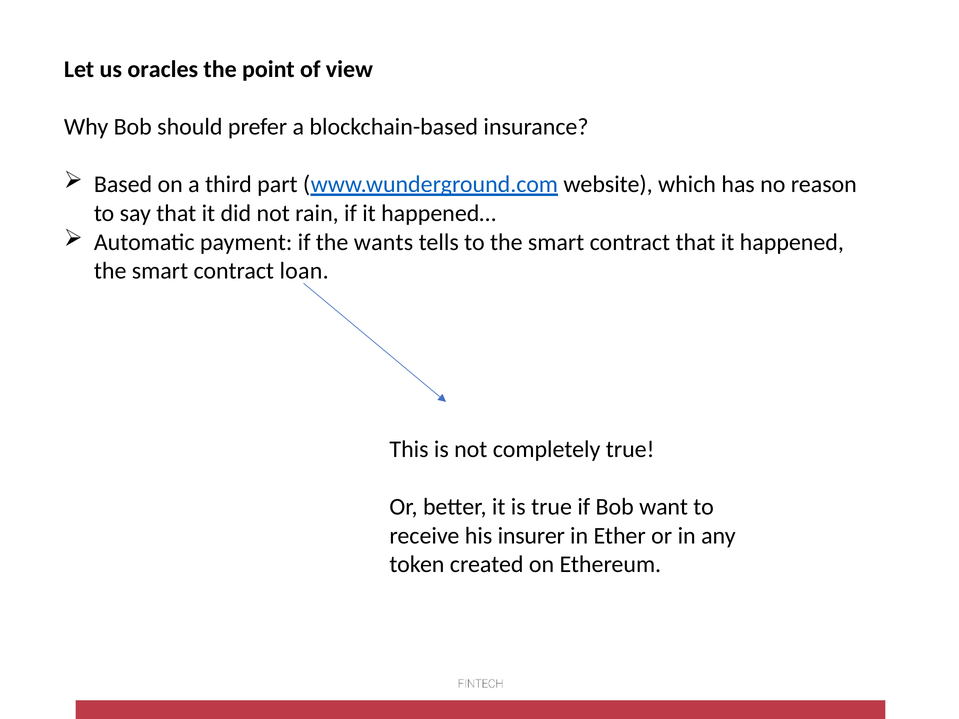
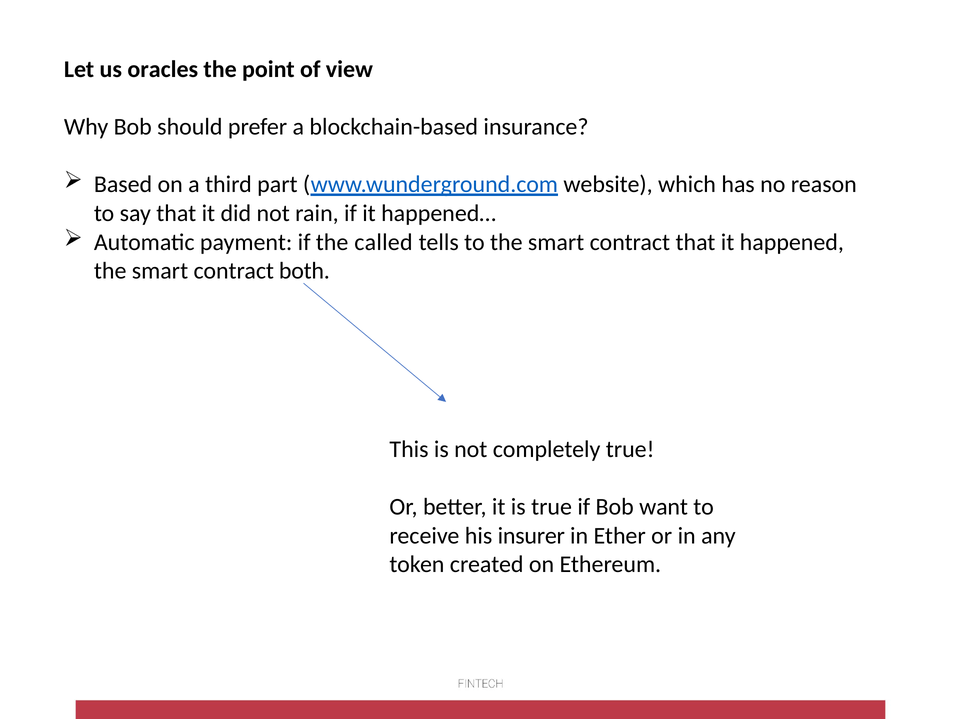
wants: wants -> called
loan: loan -> both
